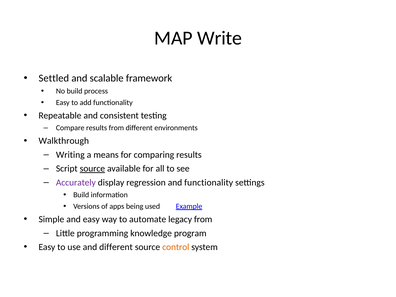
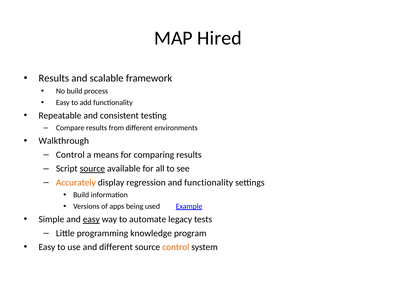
Write: Write -> Hired
Settled at (54, 78): Settled -> Results
Writing at (70, 155): Writing -> Control
Accurately colour: purple -> orange
easy at (91, 219) underline: none -> present
legacy from: from -> tests
